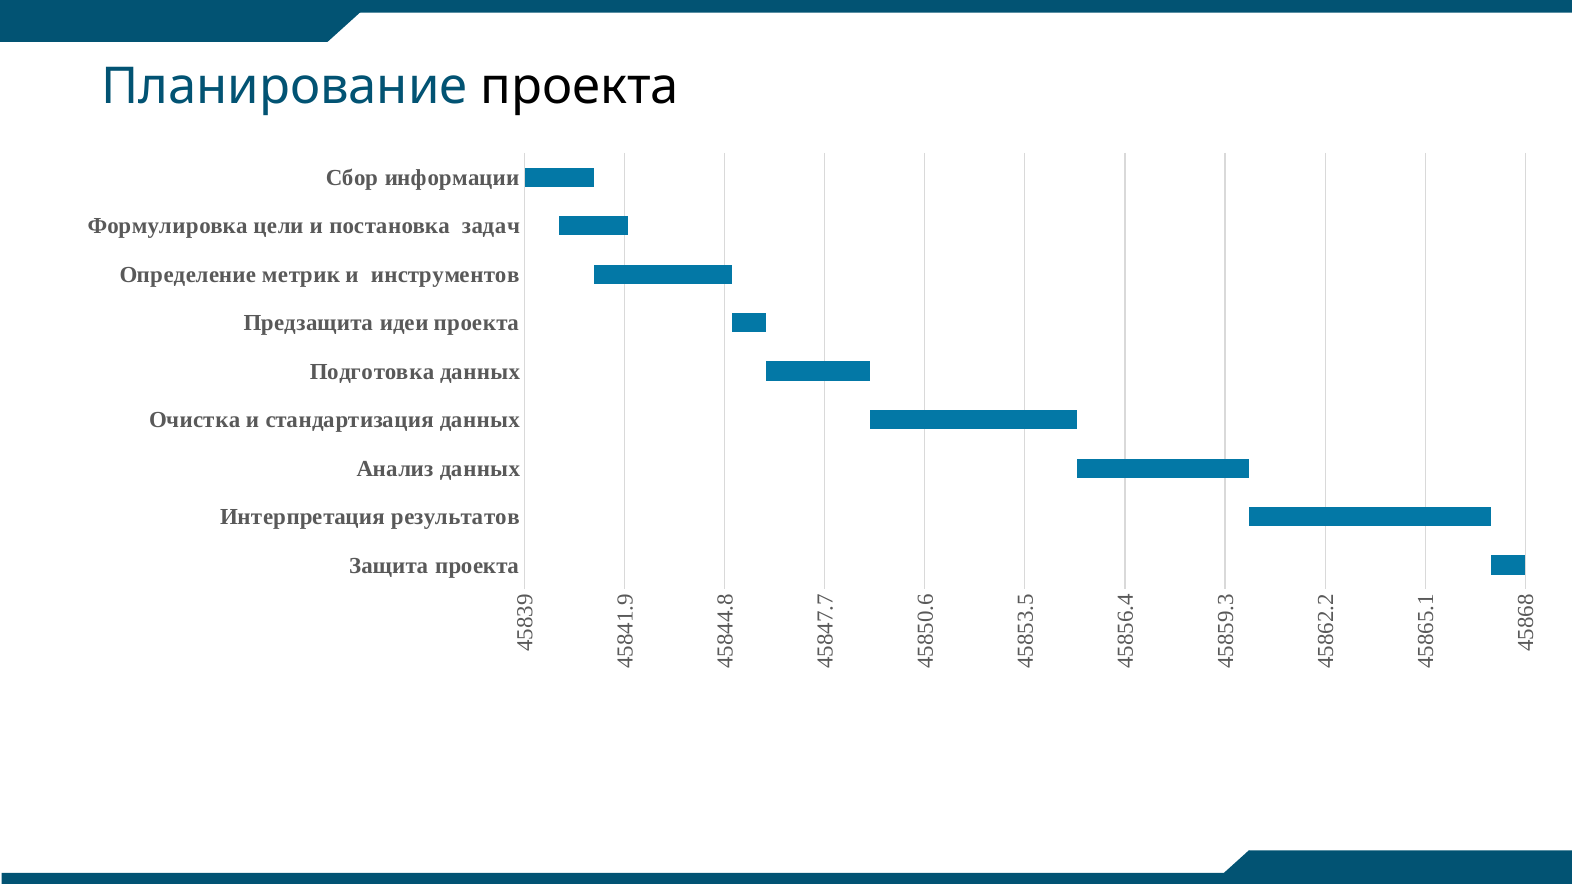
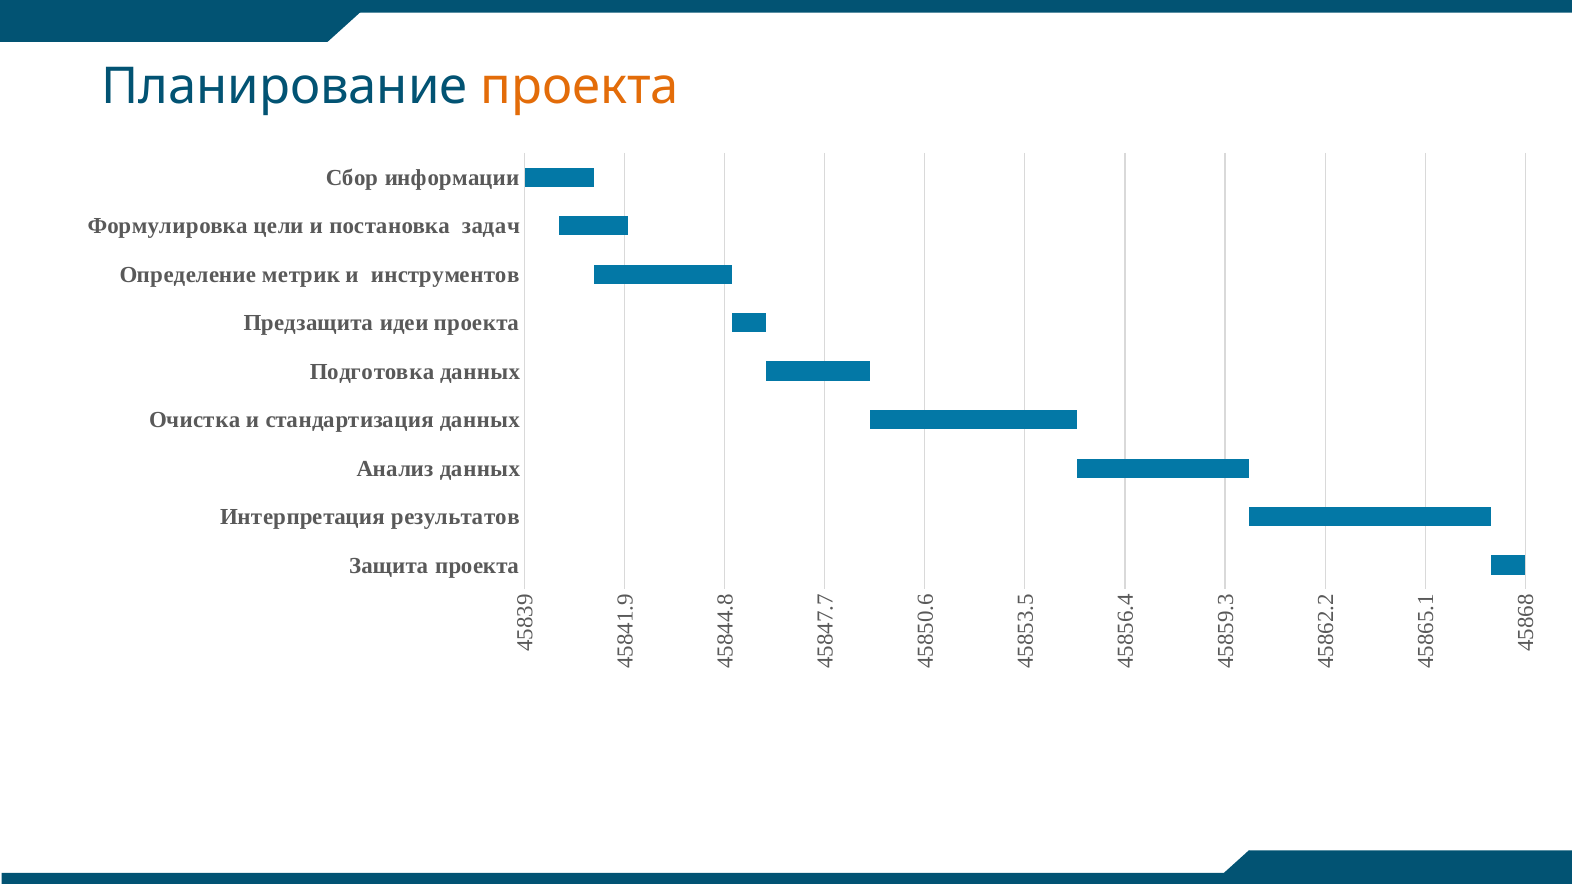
проекта at (580, 86) colour: black -> orange
